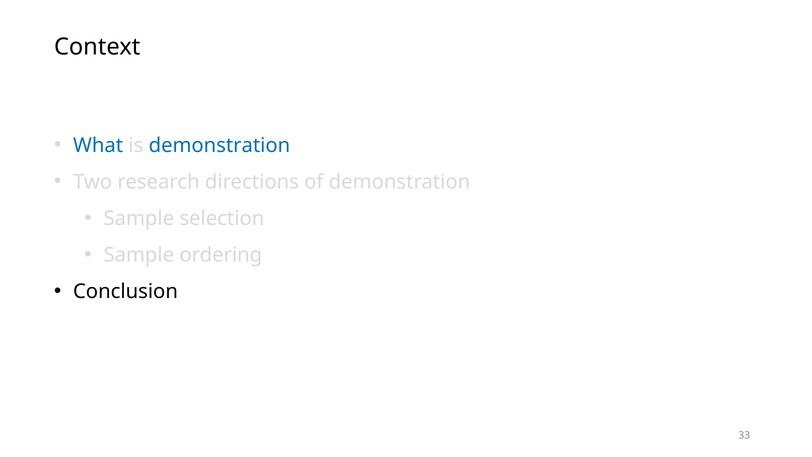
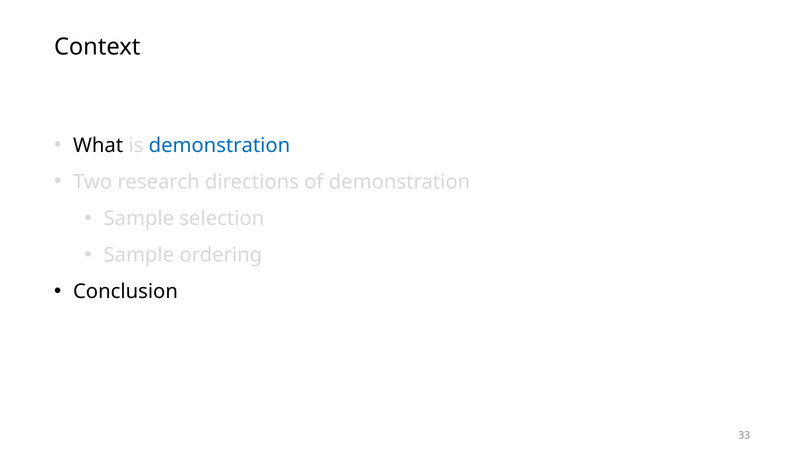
What colour: blue -> black
